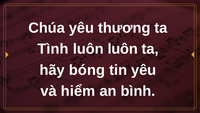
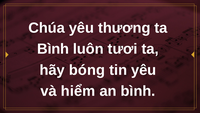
Tình at (53, 49): Tình -> Bình
luôn luôn: luôn -> tươi
